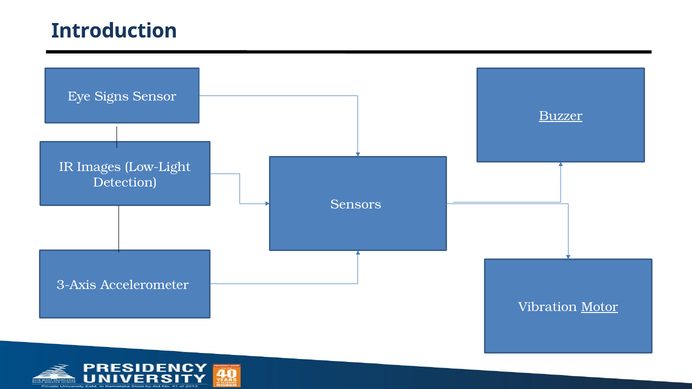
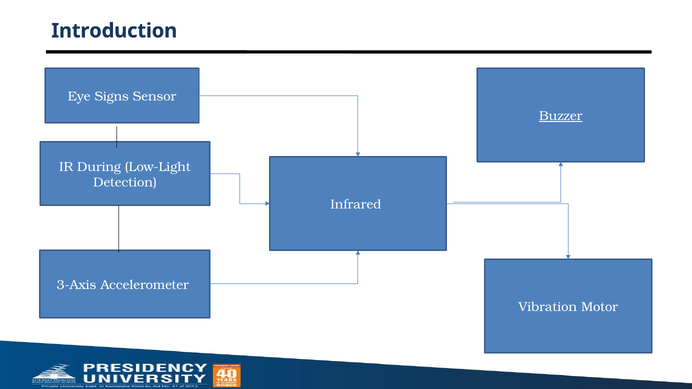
Images: Images -> During
Sensors: Sensors -> Infrared
Motor underline: present -> none
